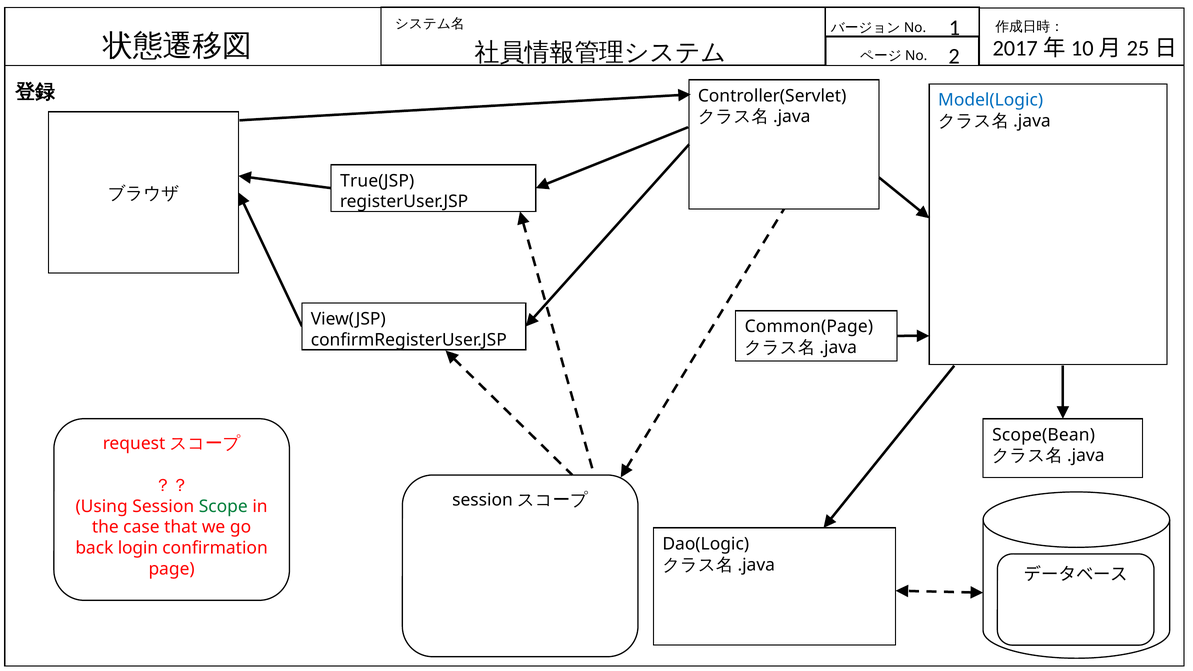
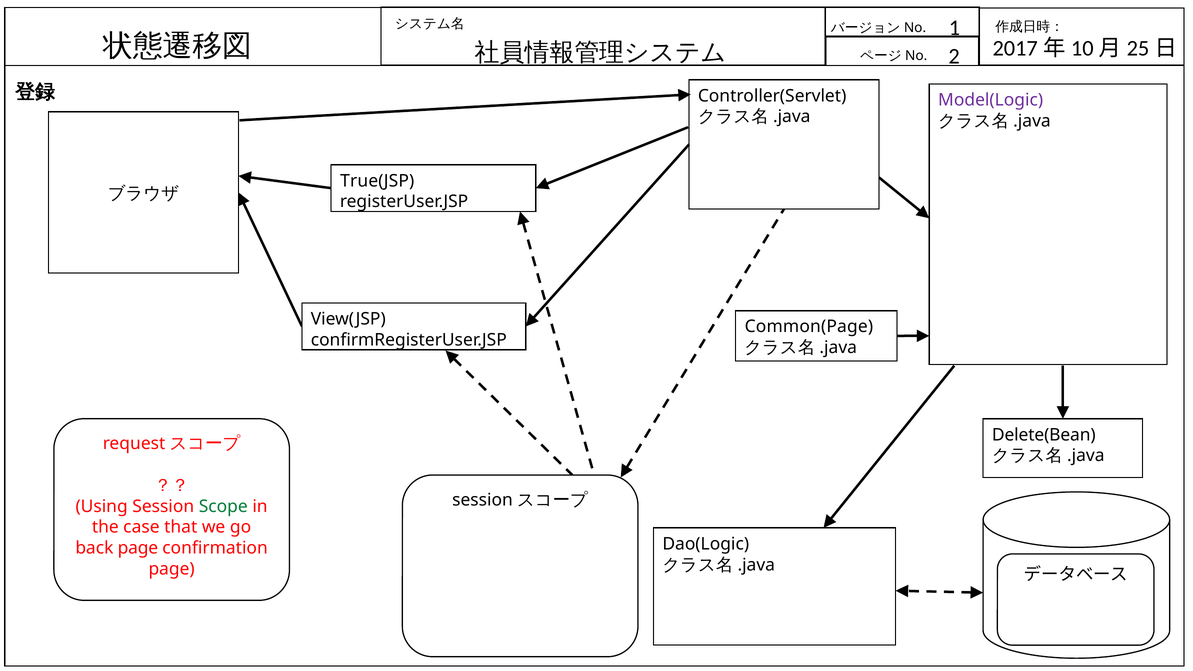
Model(Logic colour: blue -> purple
Scope(Bean: Scope(Bean -> Delete(Bean
back login: login -> page
